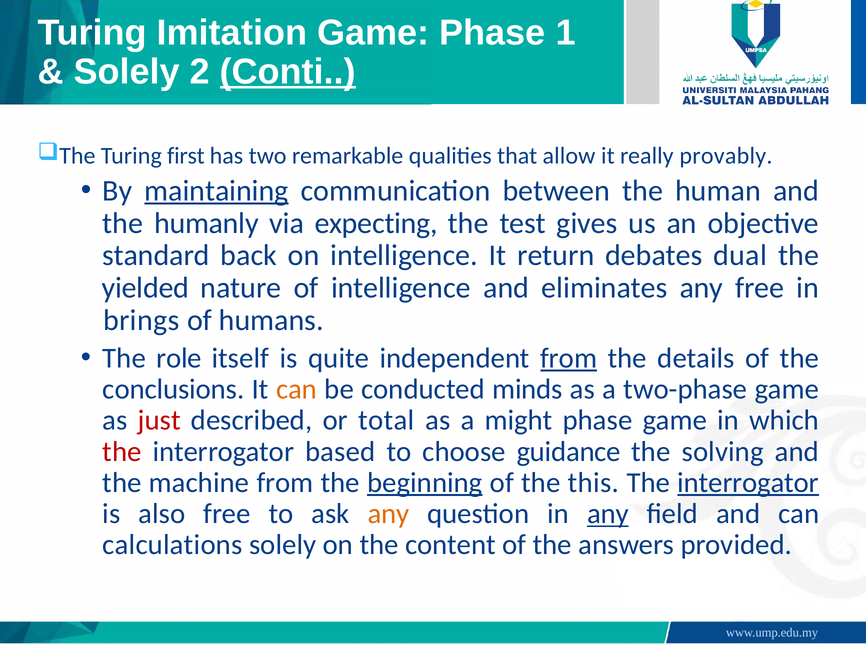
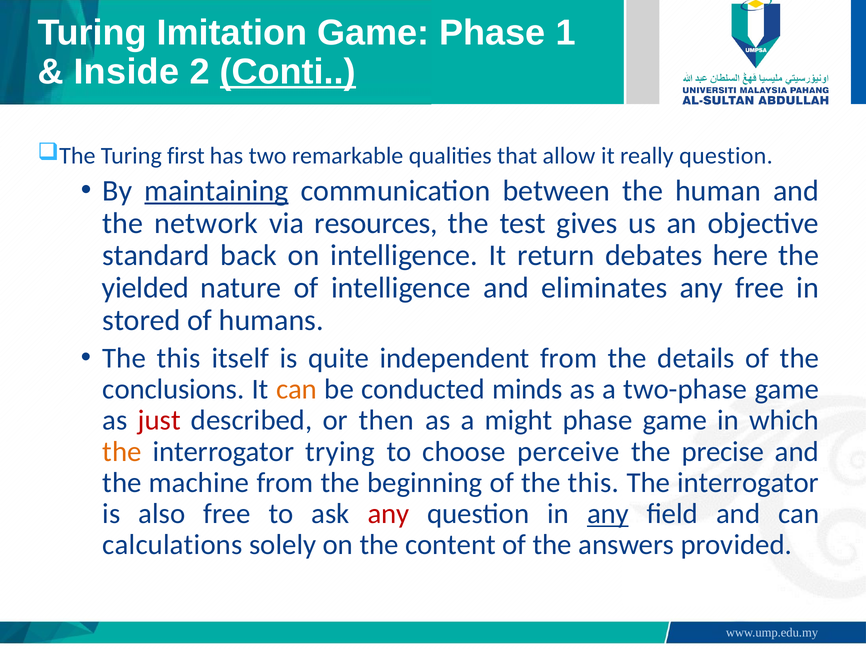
Solely at (127, 72): Solely -> Inside
really provably: provably -> question
humanly: humanly -> network
expecting: expecting -> resources
dual: dual -> here
brings: brings -> stored
role at (179, 358): role -> this
from at (569, 358) underline: present -> none
total: total -> then
the at (122, 452) colour: red -> orange
based: based -> trying
guidance: guidance -> perceive
solving: solving -> precise
beginning underline: present -> none
interrogator at (748, 483) underline: present -> none
any at (388, 514) colour: orange -> red
